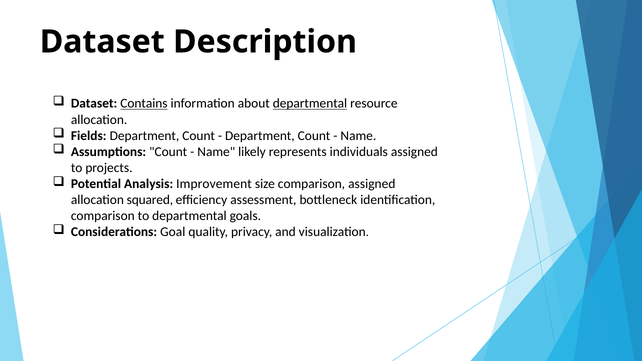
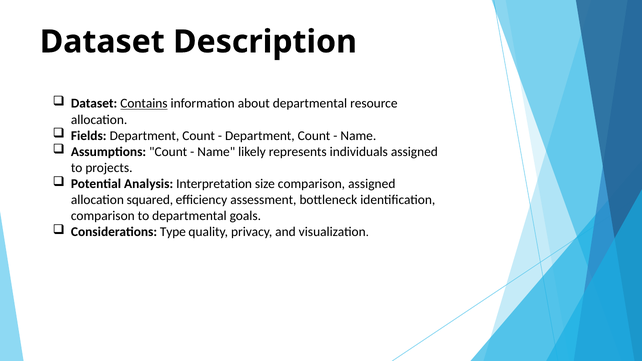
departmental at (310, 104) underline: present -> none
Improvement: Improvement -> Interpretation
Goal: Goal -> Type
